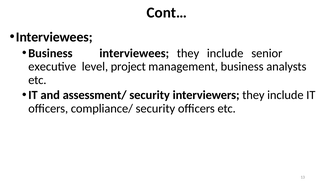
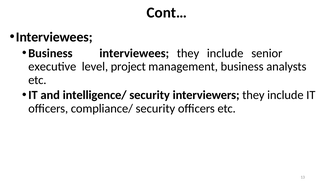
assessment/: assessment/ -> intelligence/
